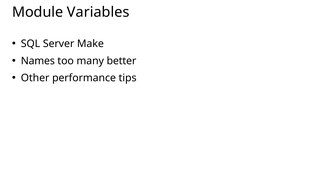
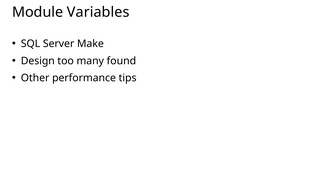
Names: Names -> Design
better: better -> found
